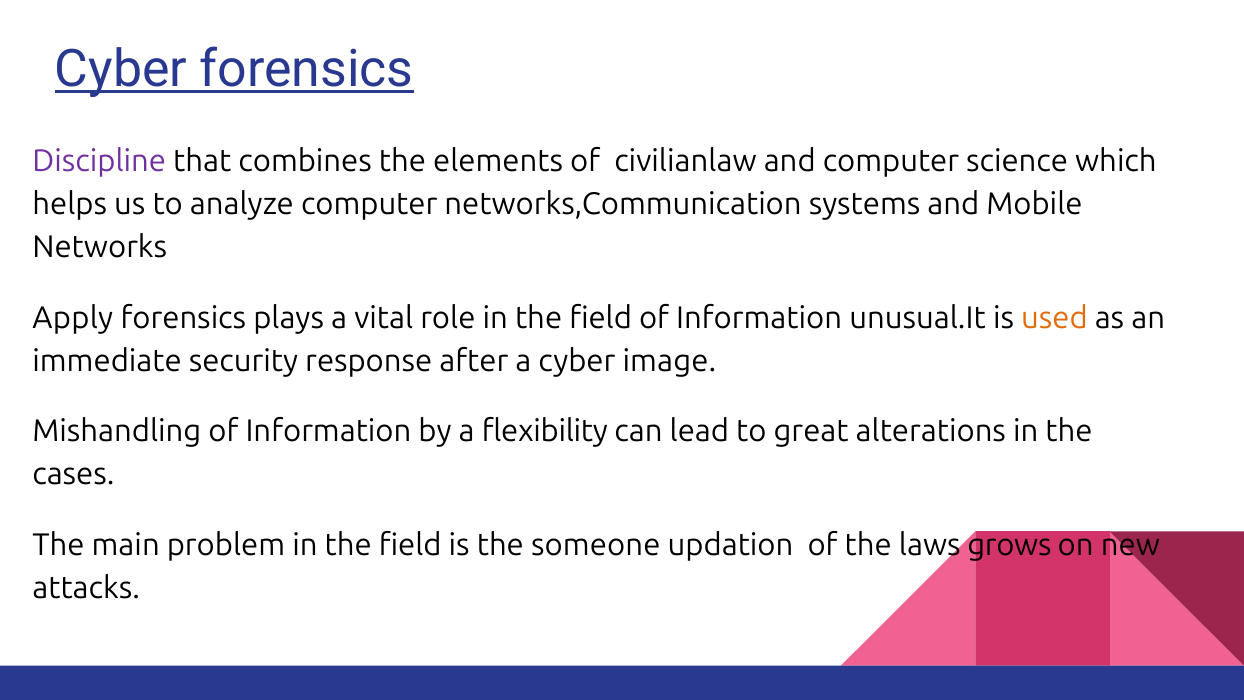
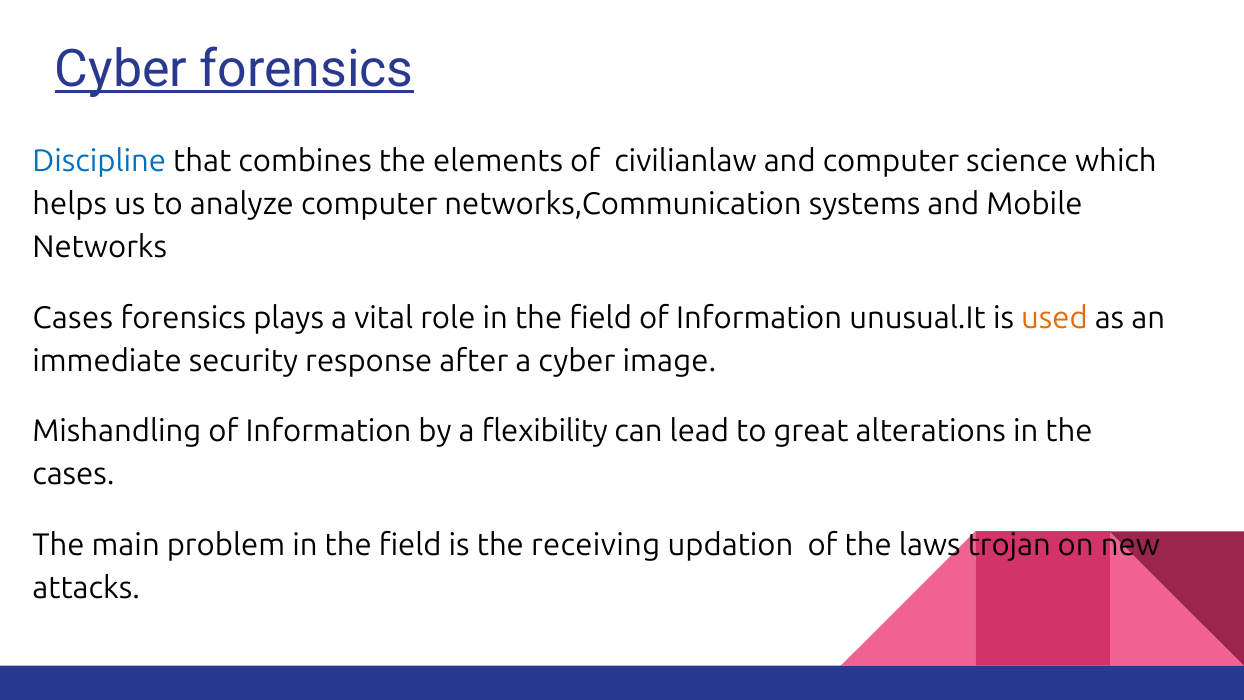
Discipline colour: purple -> blue
Apply at (73, 318): Apply -> Cases
someone: someone -> receiving
grows: grows -> trojan
